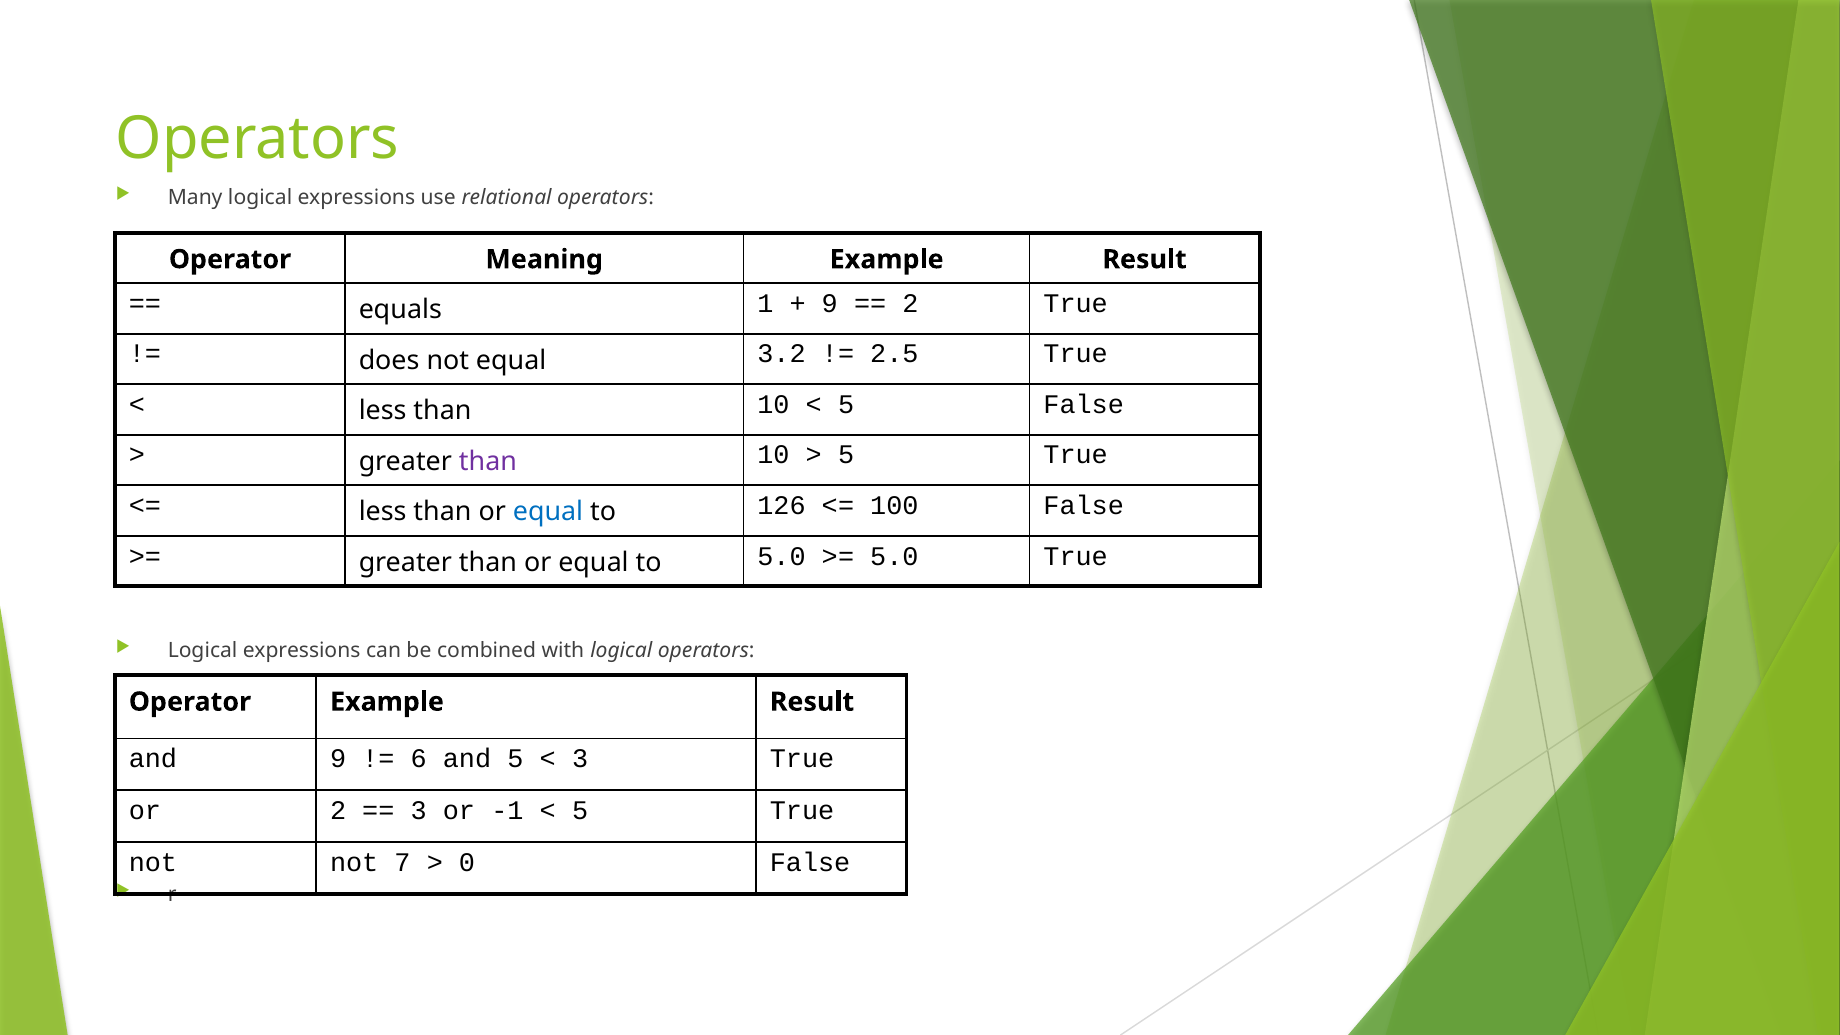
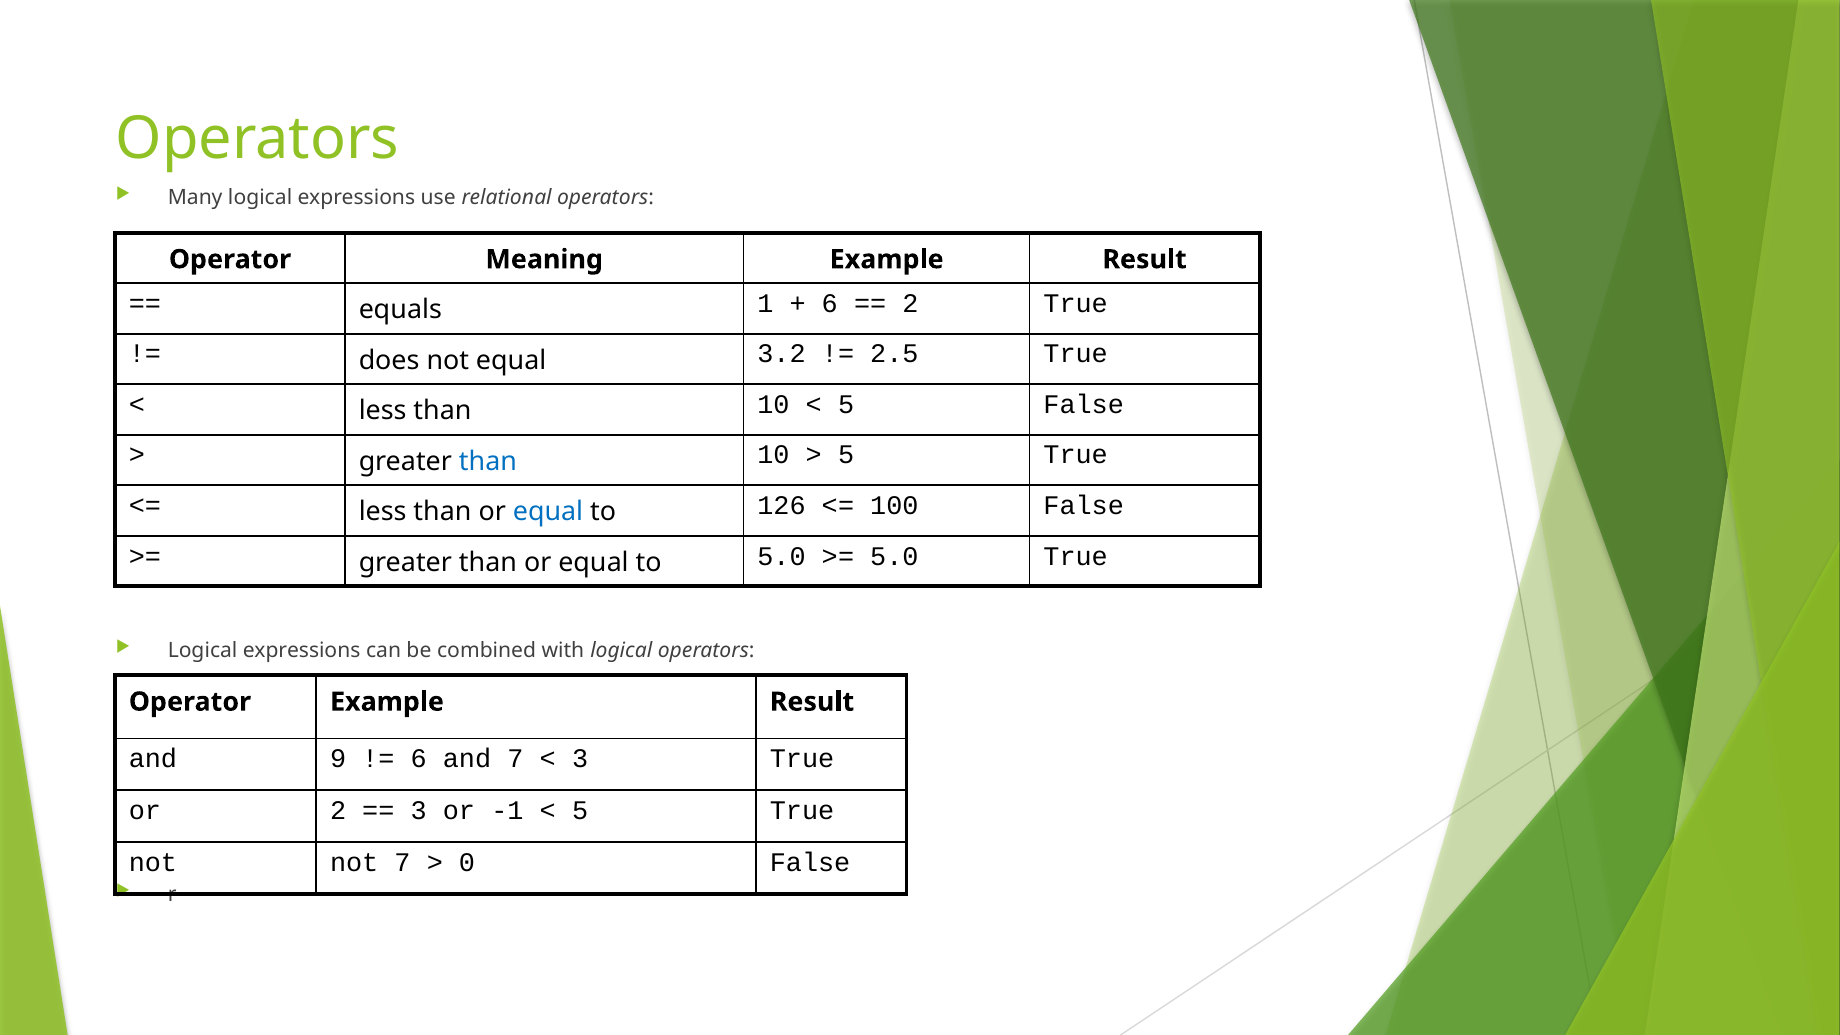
9 at (830, 304): 9 -> 6
than at (488, 462) colour: purple -> blue
and 5: 5 -> 7
